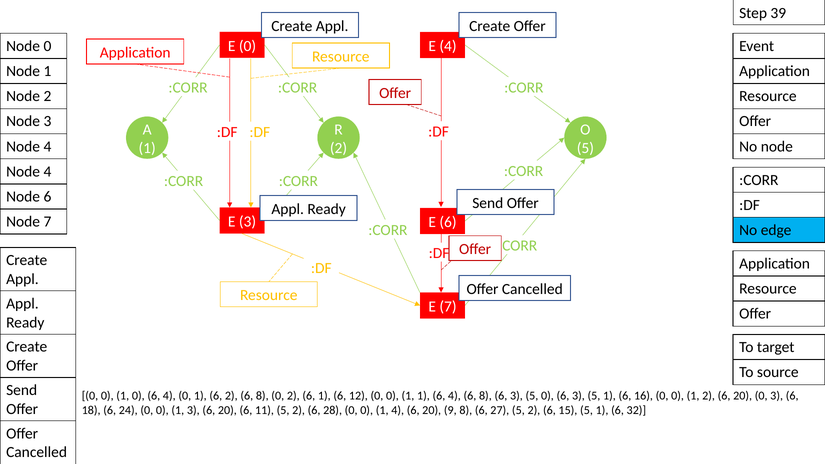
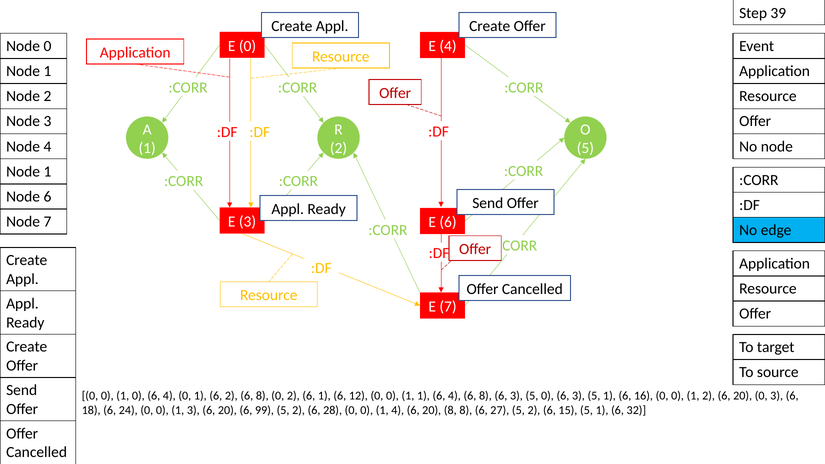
4 at (47, 172): 4 -> 1
11: 11 -> 99
20 9: 9 -> 8
